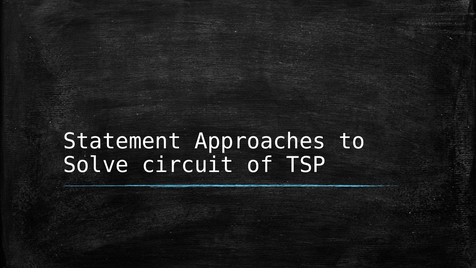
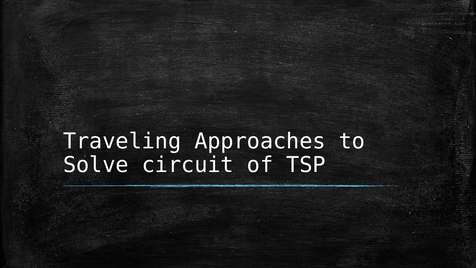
Statement: Statement -> Traveling
